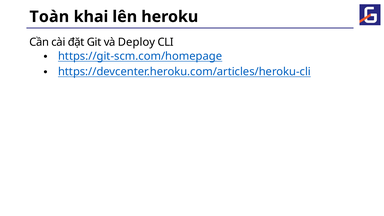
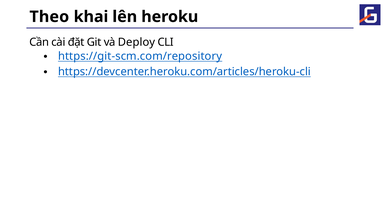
Toàn: Toàn -> Theo
https://git-scm.com/homepage: https://git-scm.com/homepage -> https://git-scm.com/repository
